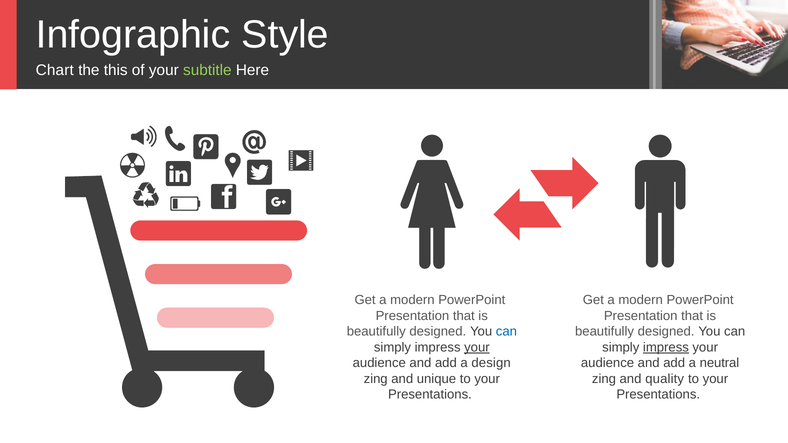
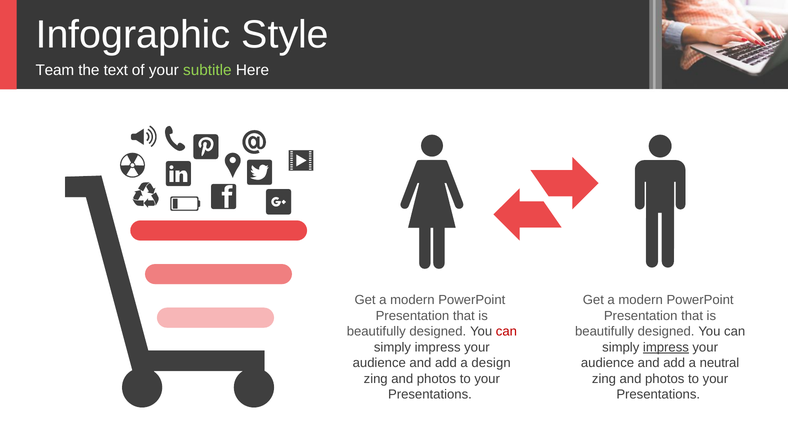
Chart: Chart -> Team
this: this -> text
can at (506, 332) colour: blue -> red
your at (477, 348) underline: present -> none
unique at (436, 379): unique -> photos
quality at (665, 379): quality -> photos
